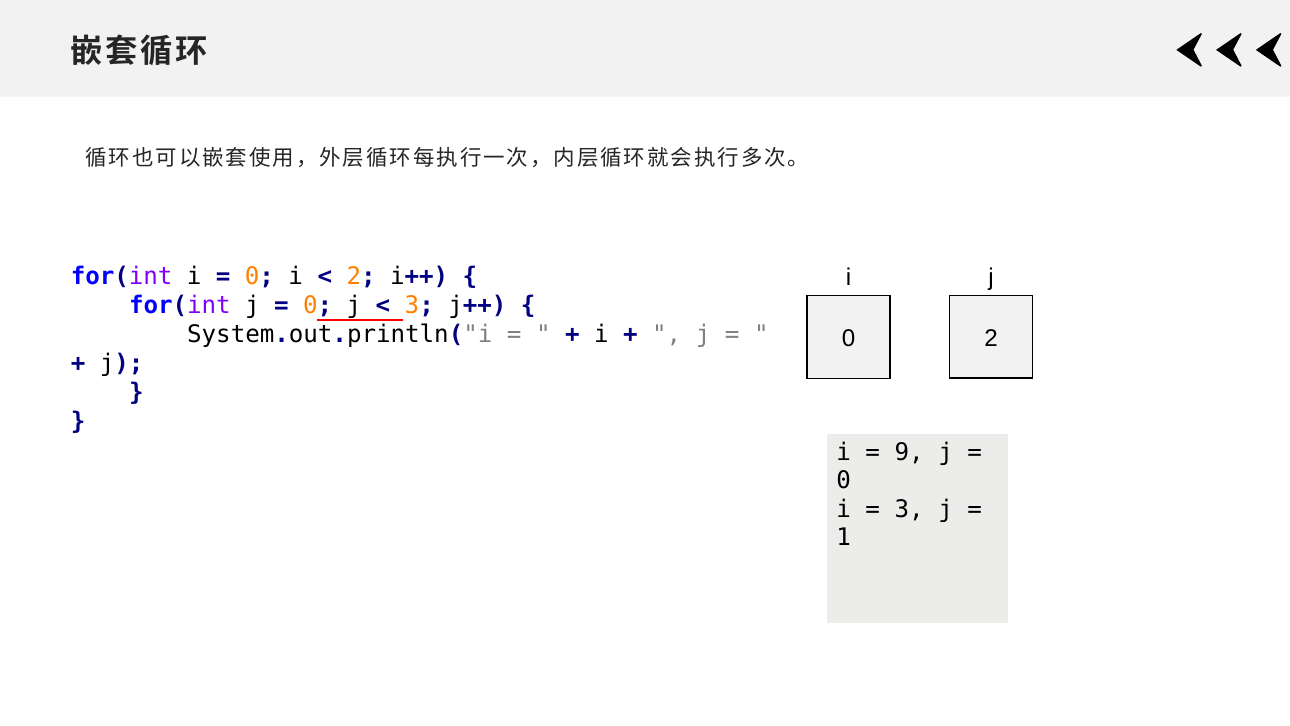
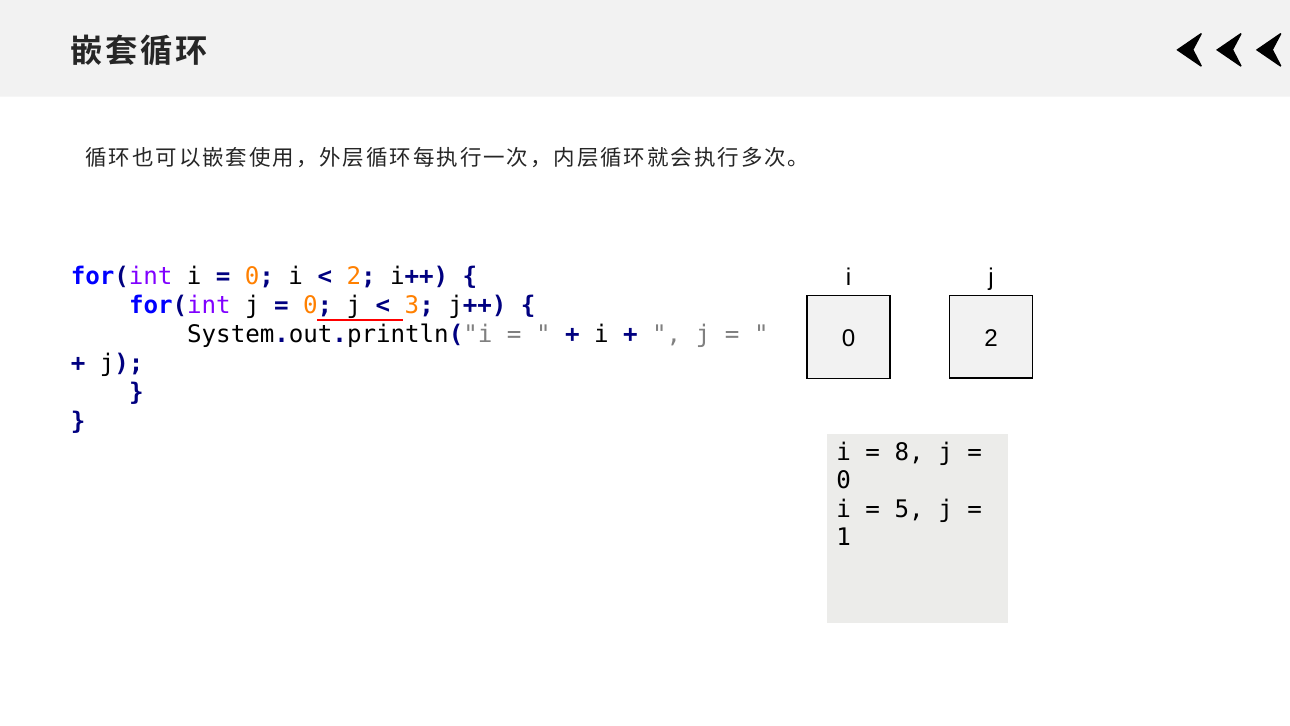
9: 9 -> 8
3 at (909, 509): 3 -> 5
